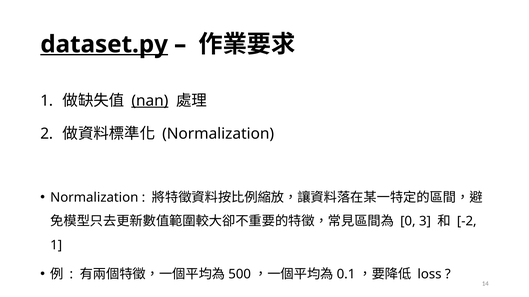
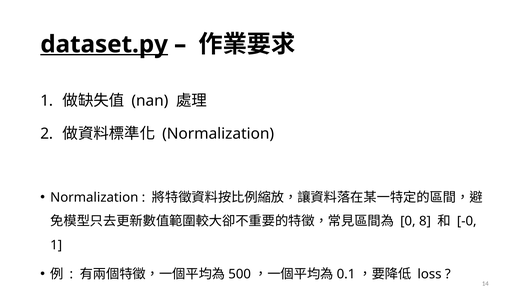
nan underline: present -> none
3: 3 -> 8
-2: -2 -> -0
